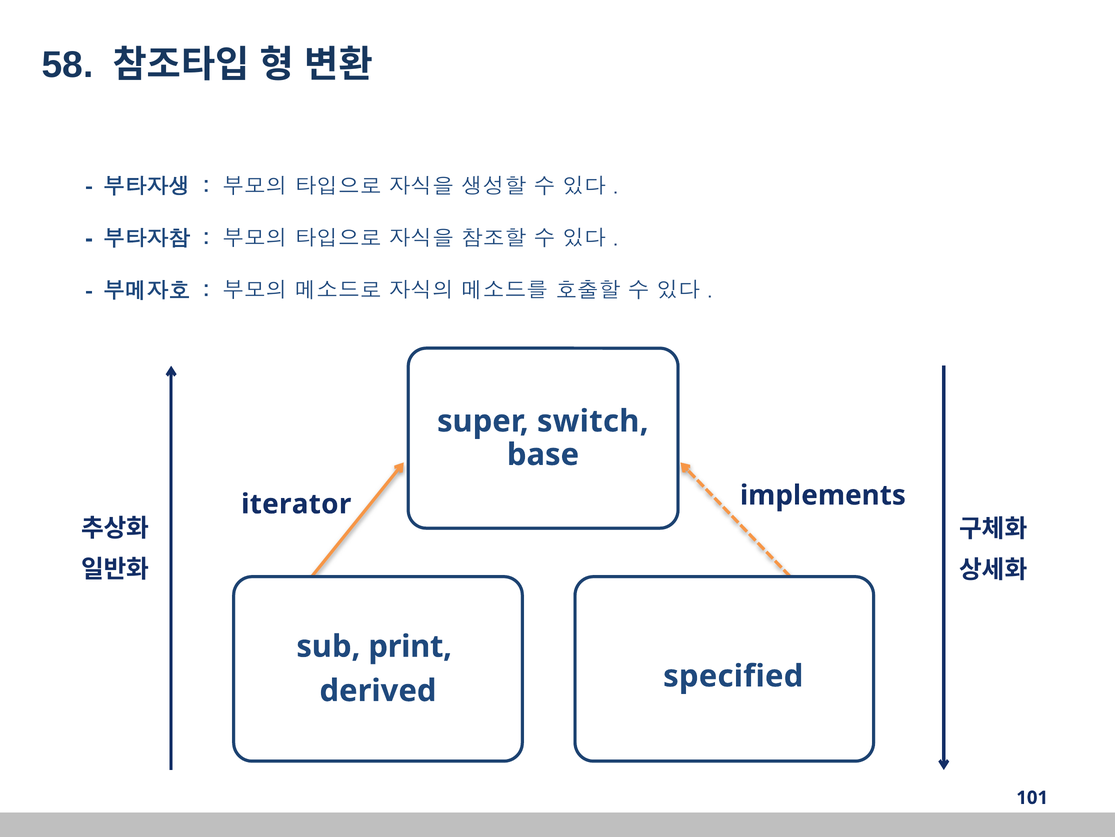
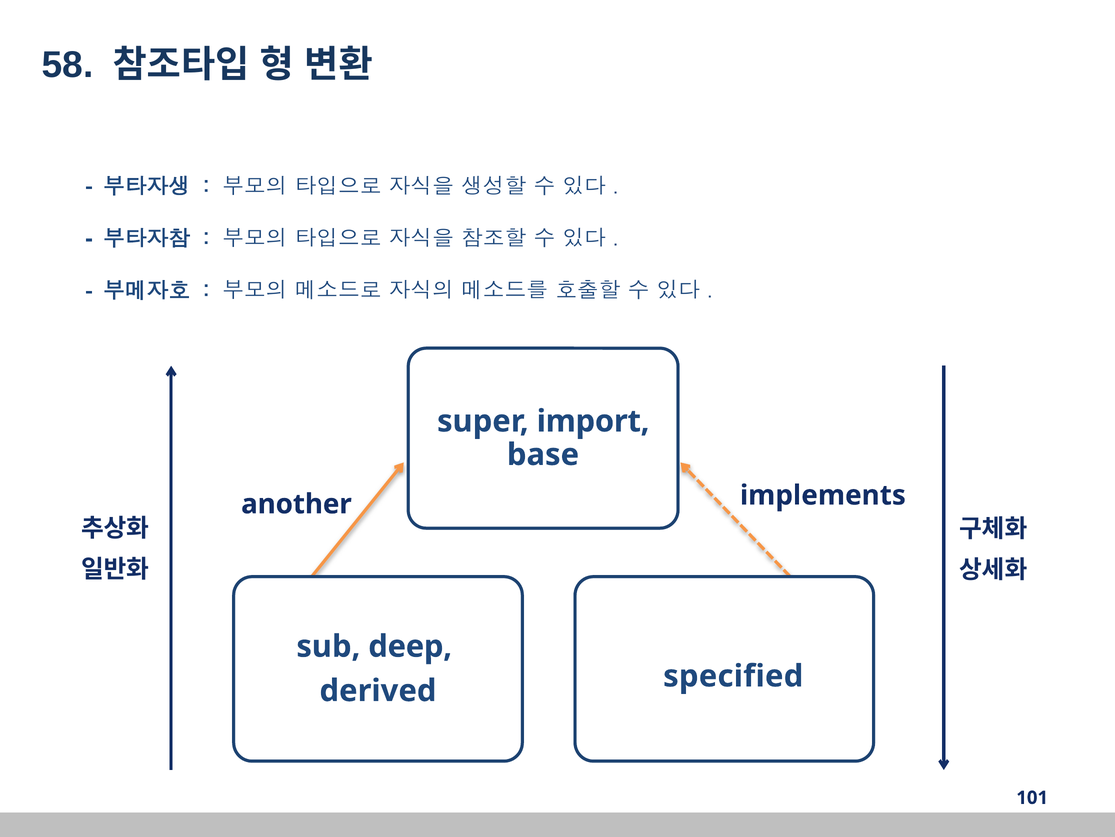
switch: switch -> import
iterator: iterator -> another
print: print -> deep
